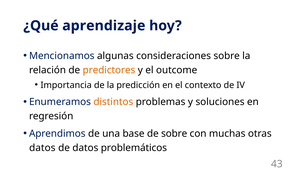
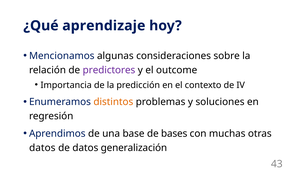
predictores colour: orange -> purple
de sobre: sobre -> bases
problemáticos: problemáticos -> generalización
